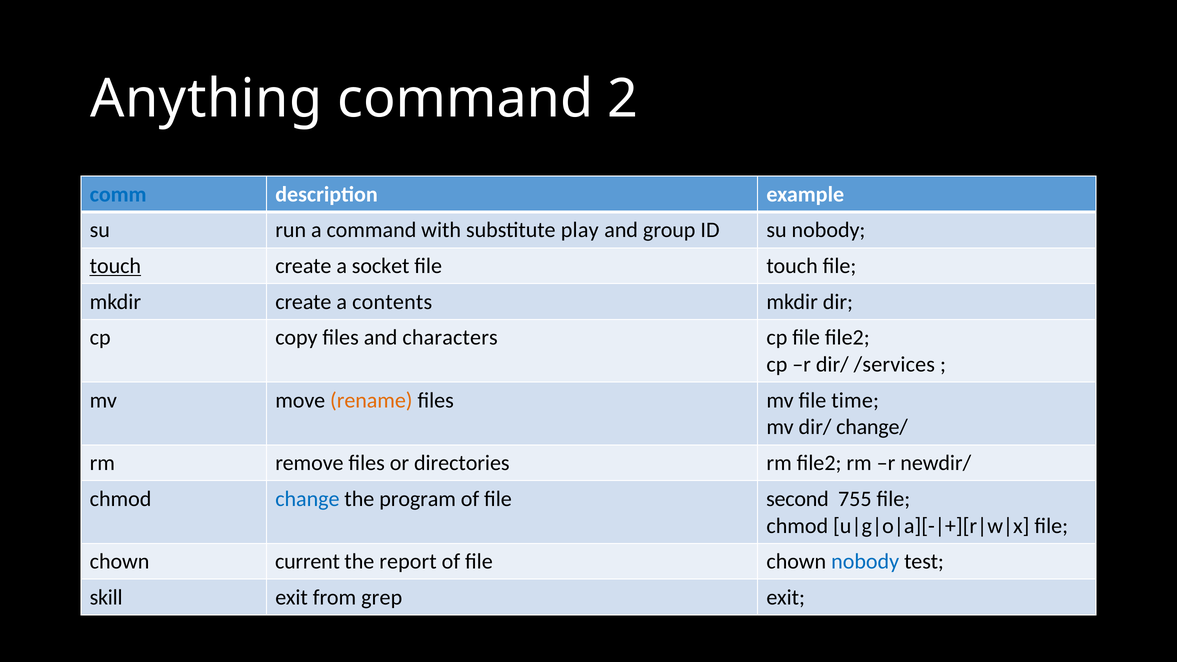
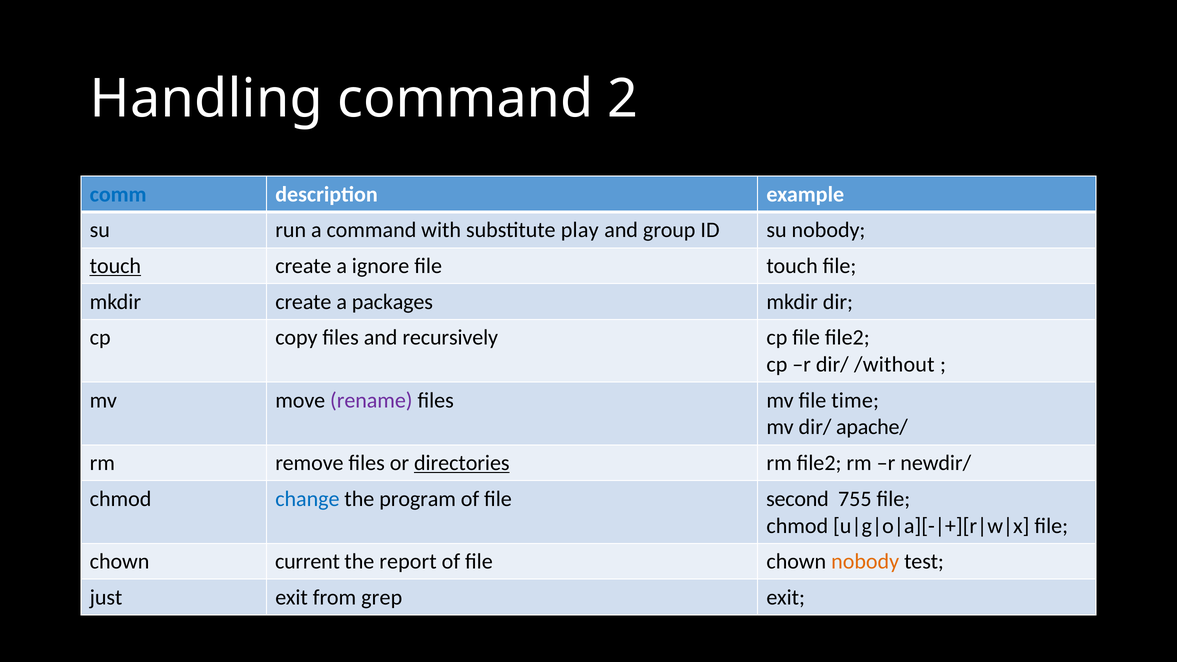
Anything: Anything -> Handling
socket: socket -> ignore
contents: contents -> packages
characters: characters -> recursively
/services: /services -> /without
rename colour: orange -> purple
change/: change/ -> apache/
directories underline: none -> present
nobody at (865, 562) colour: blue -> orange
skill: skill -> just
